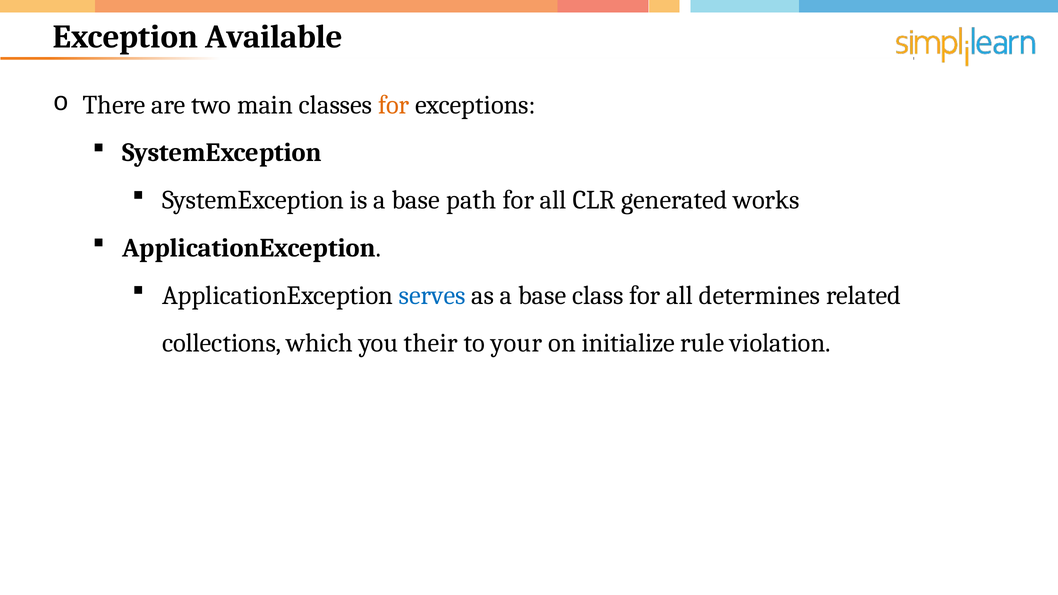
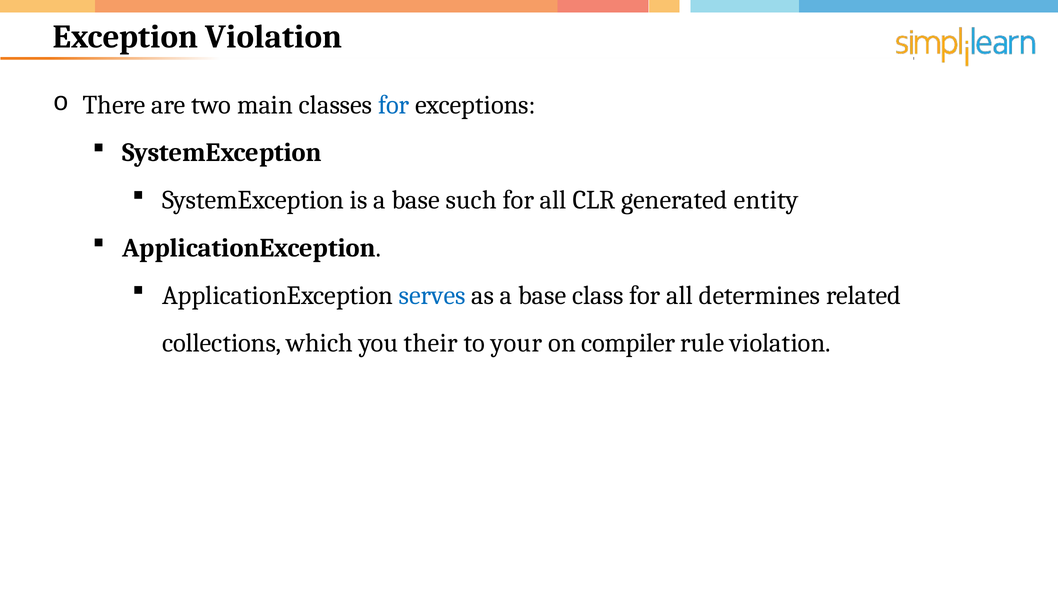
Exception Available: Available -> Violation
for at (394, 105) colour: orange -> blue
path: path -> such
works: works -> entity
initialize: initialize -> compiler
